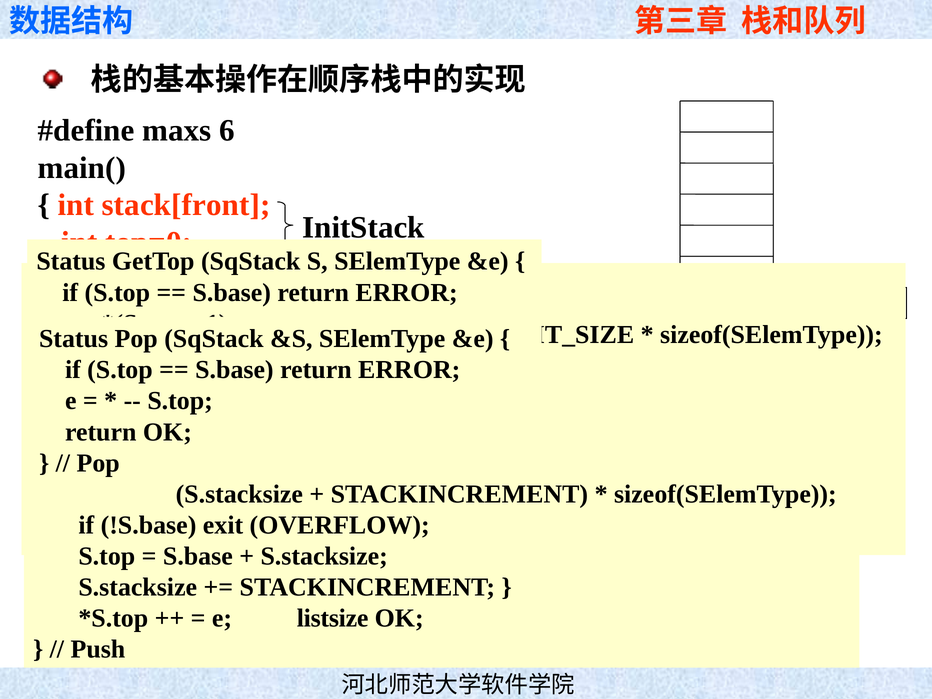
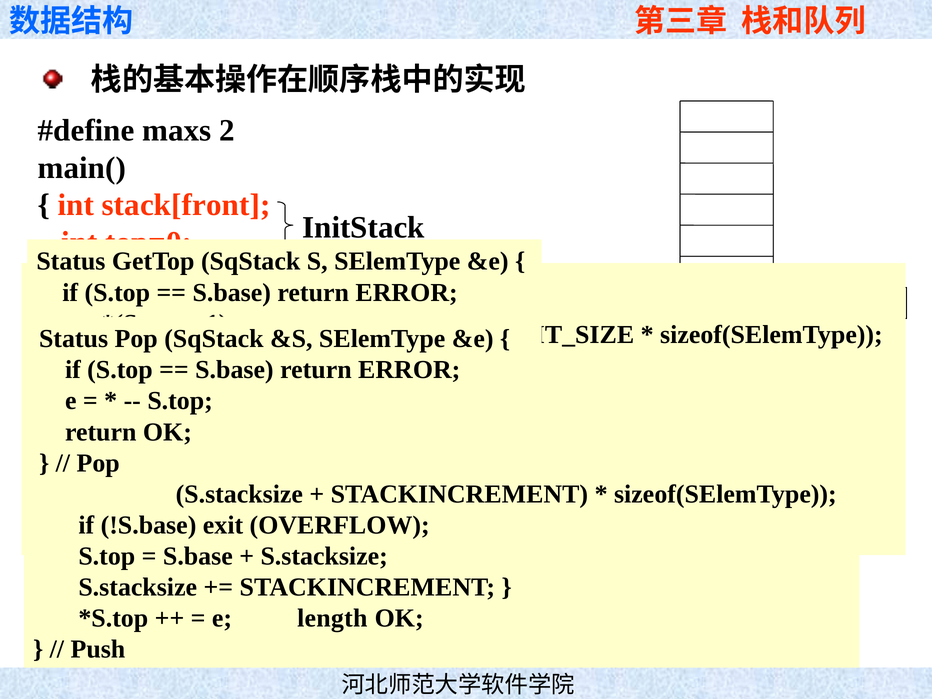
maxs 6: 6 -> 2
listsize: listsize -> length
